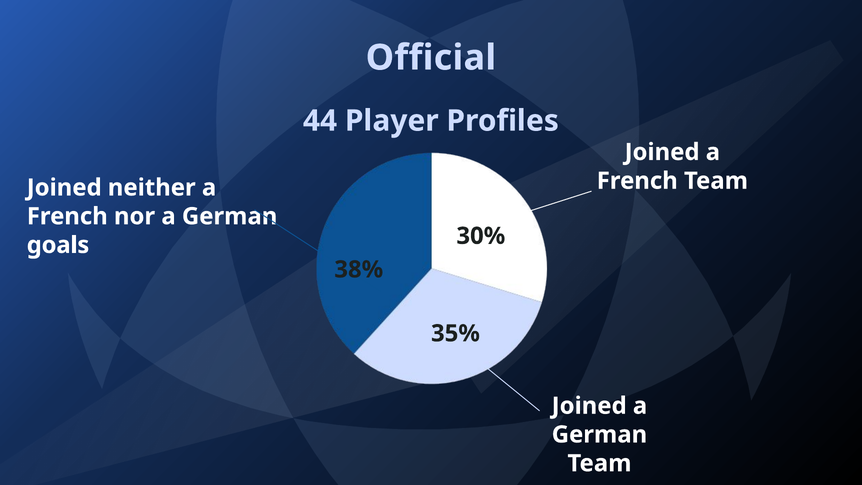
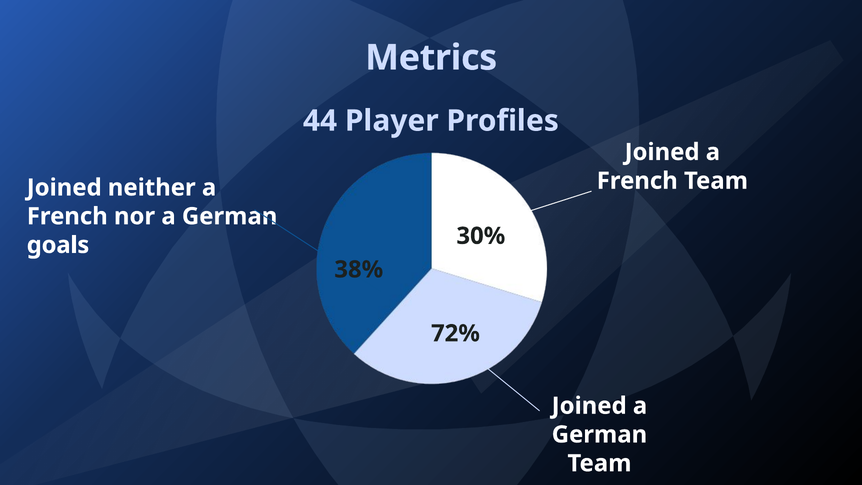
Official: Official -> Metrics
35%: 35% -> 72%
